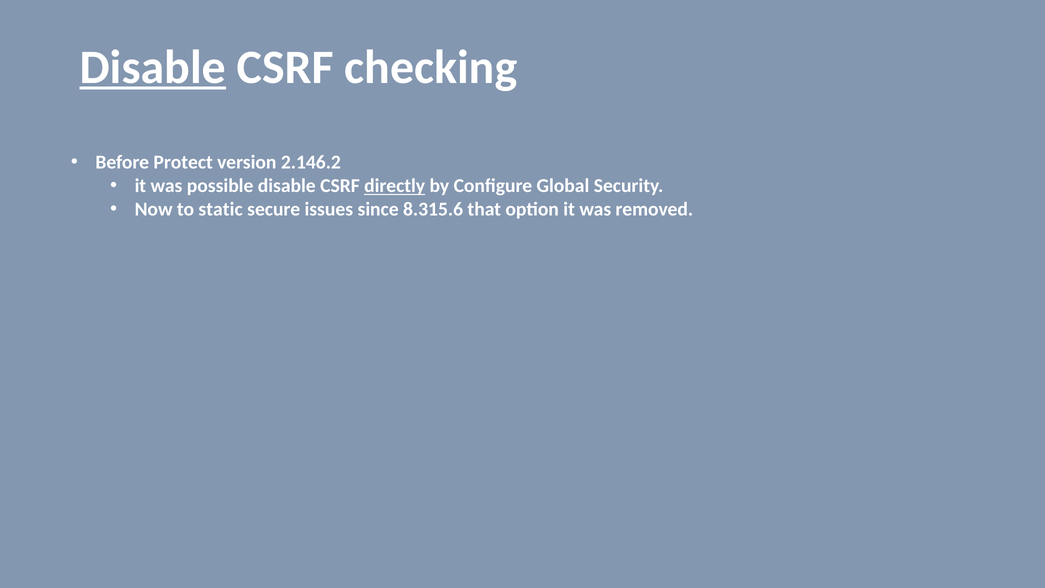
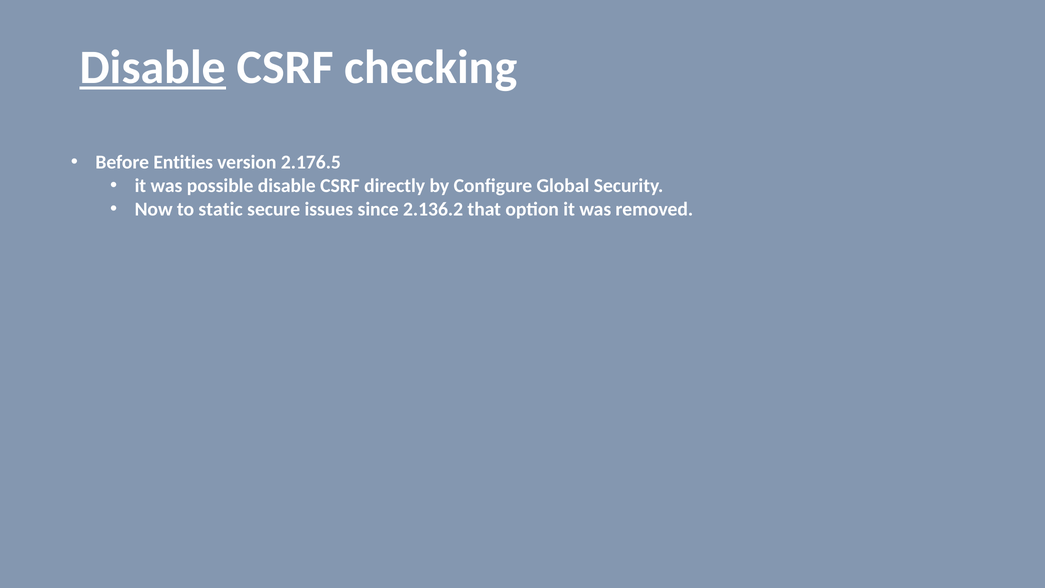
Protect: Protect -> Entities
2.146.2: 2.146.2 -> 2.176.5
directly underline: present -> none
8.315.6: 8.315.6 -> 2.136.2
